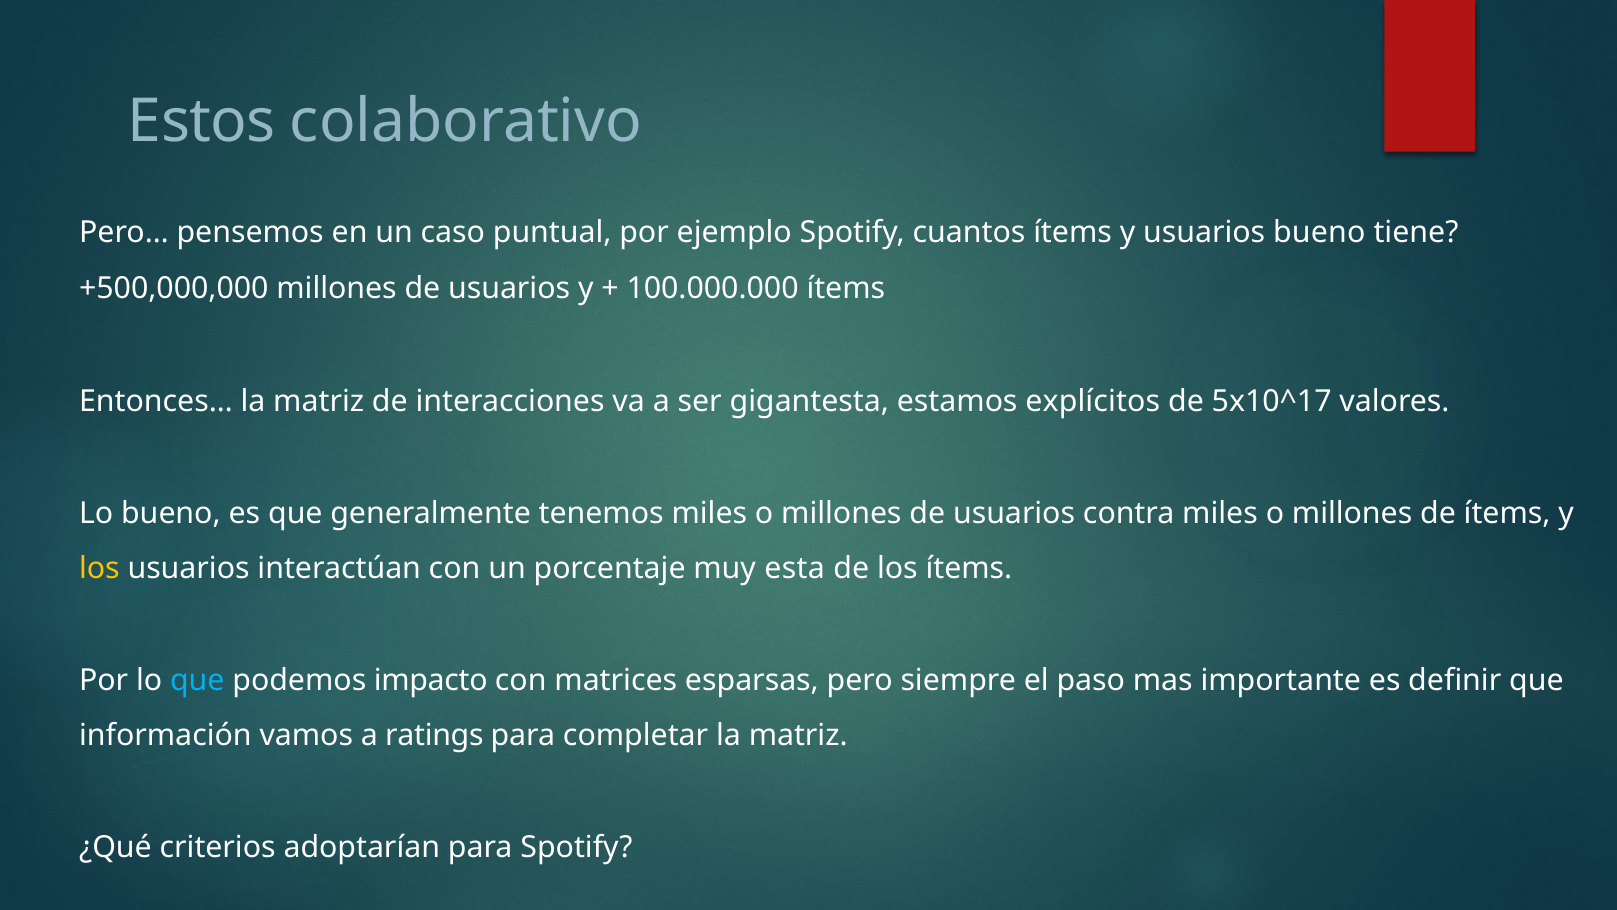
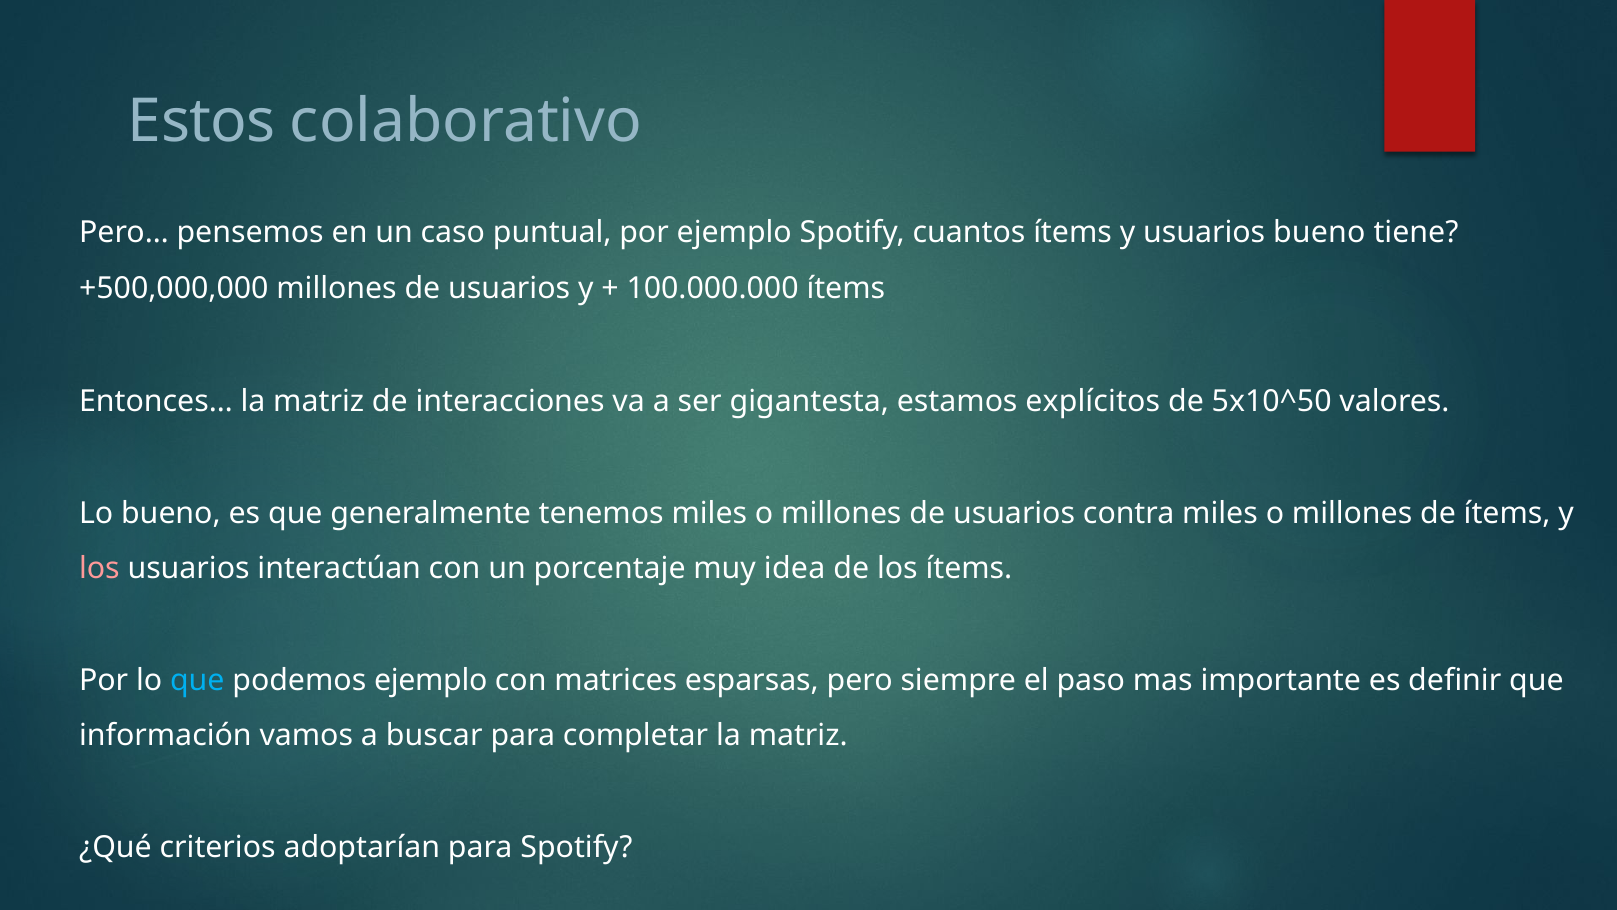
5x10^17: 5x10^17 -> 5x10^50
los at (99, 568) colour: yellow -> pink
esta: esta -> idea
podemos impacto: impacto -> ejemplo
ratings: ratings -> buscar
